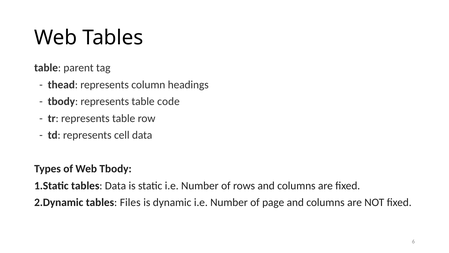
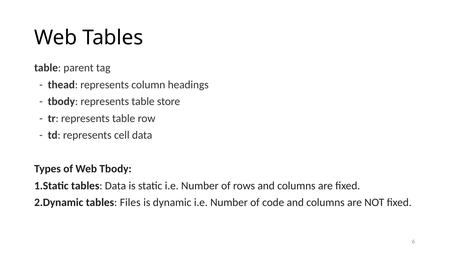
code: code -> store
page: page -> code
